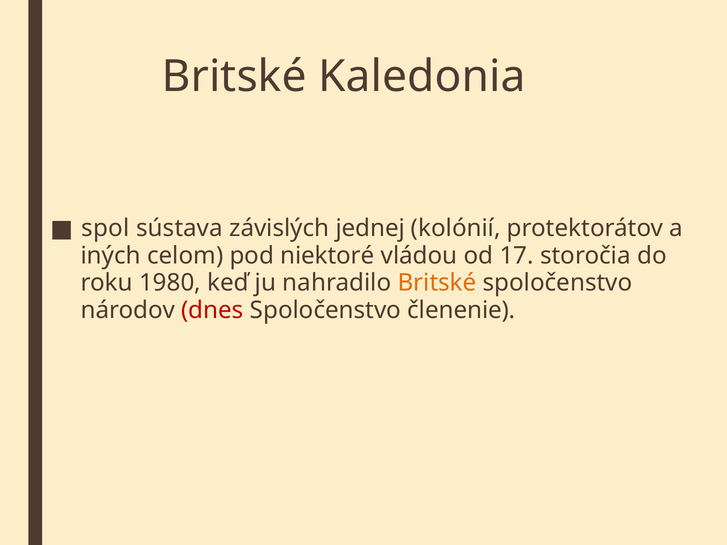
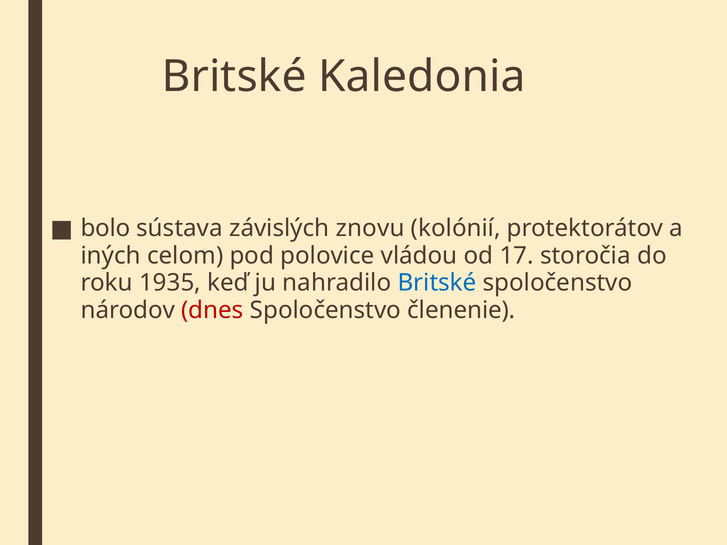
spol: spol -> bolo
jednej: jednej -> znovu
niektoré: niektoré -> polovice
1980: 1980 -> 1935
Britské at (437, 283) colour: orange -> blue
